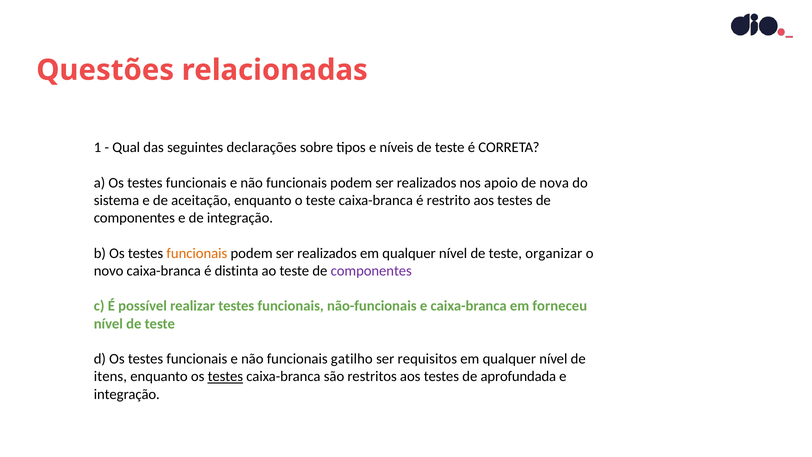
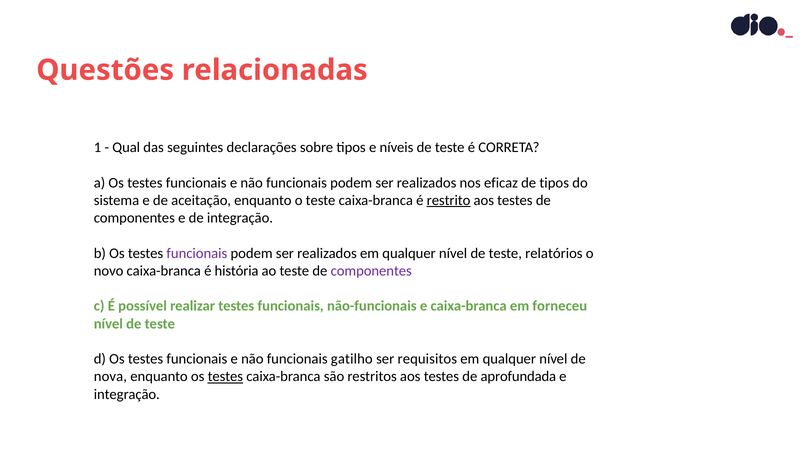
apoio: apoio -> eficaz
de nova: nova -> tipos
restrito underline: none -> present
funcionais at (197, 253) colour: orange -> purple
organizar: organizar -> relatórios
distinta: distinta -> história
itens: itens -> nova
